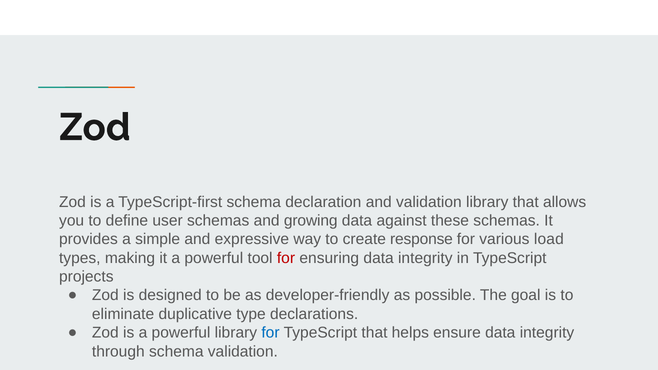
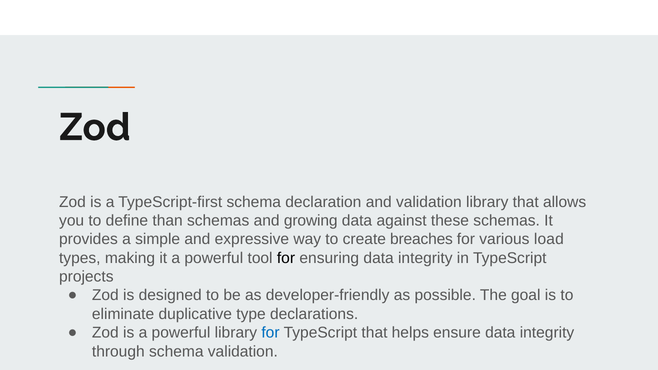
user: user -> than
response: response -> breaches
for at (286, 258) colour: red -> black
